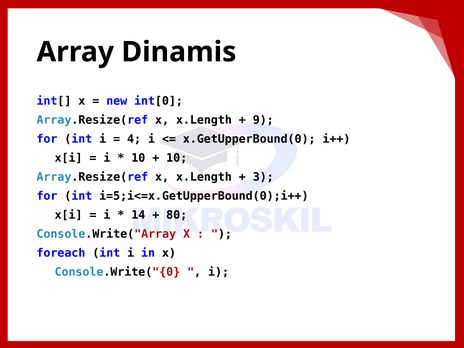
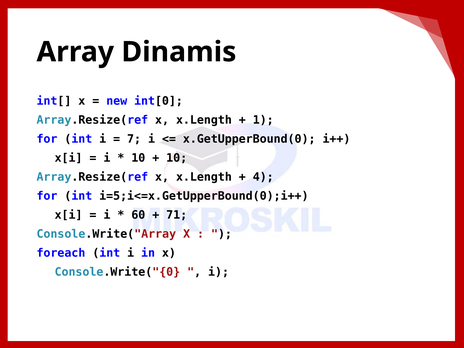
9: 9 -> 1
4: 4 -> 7
3: 3 -> 4
14: 14 -> 60
80: 80 -> 71
